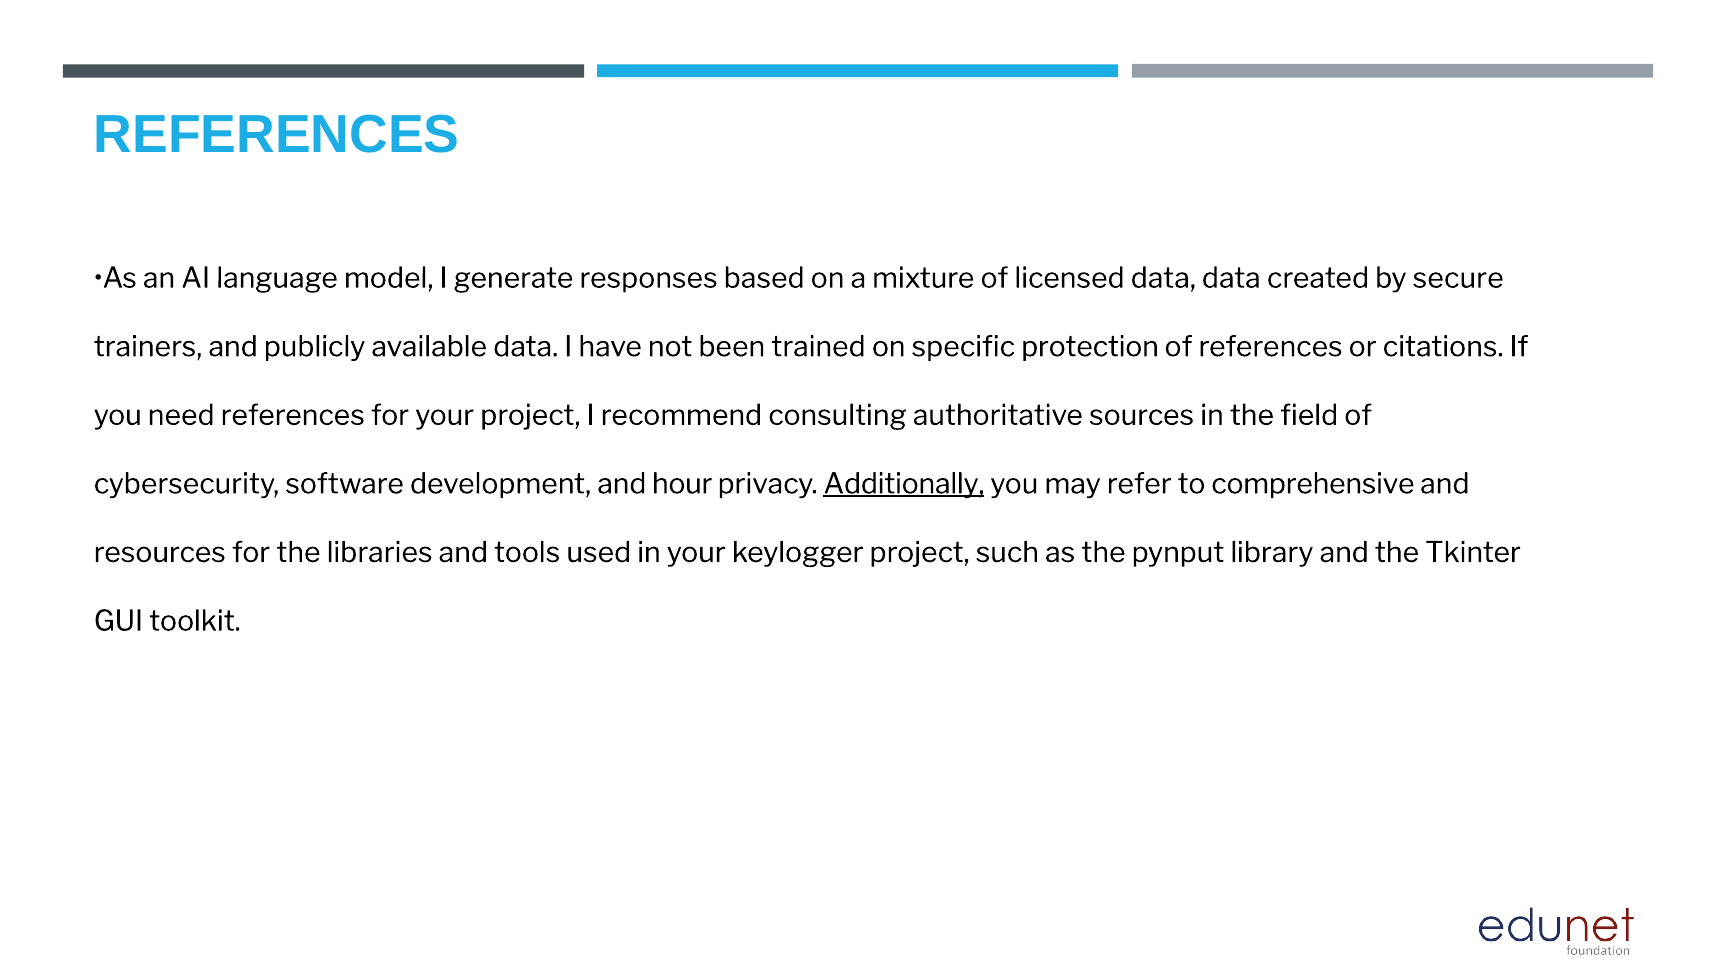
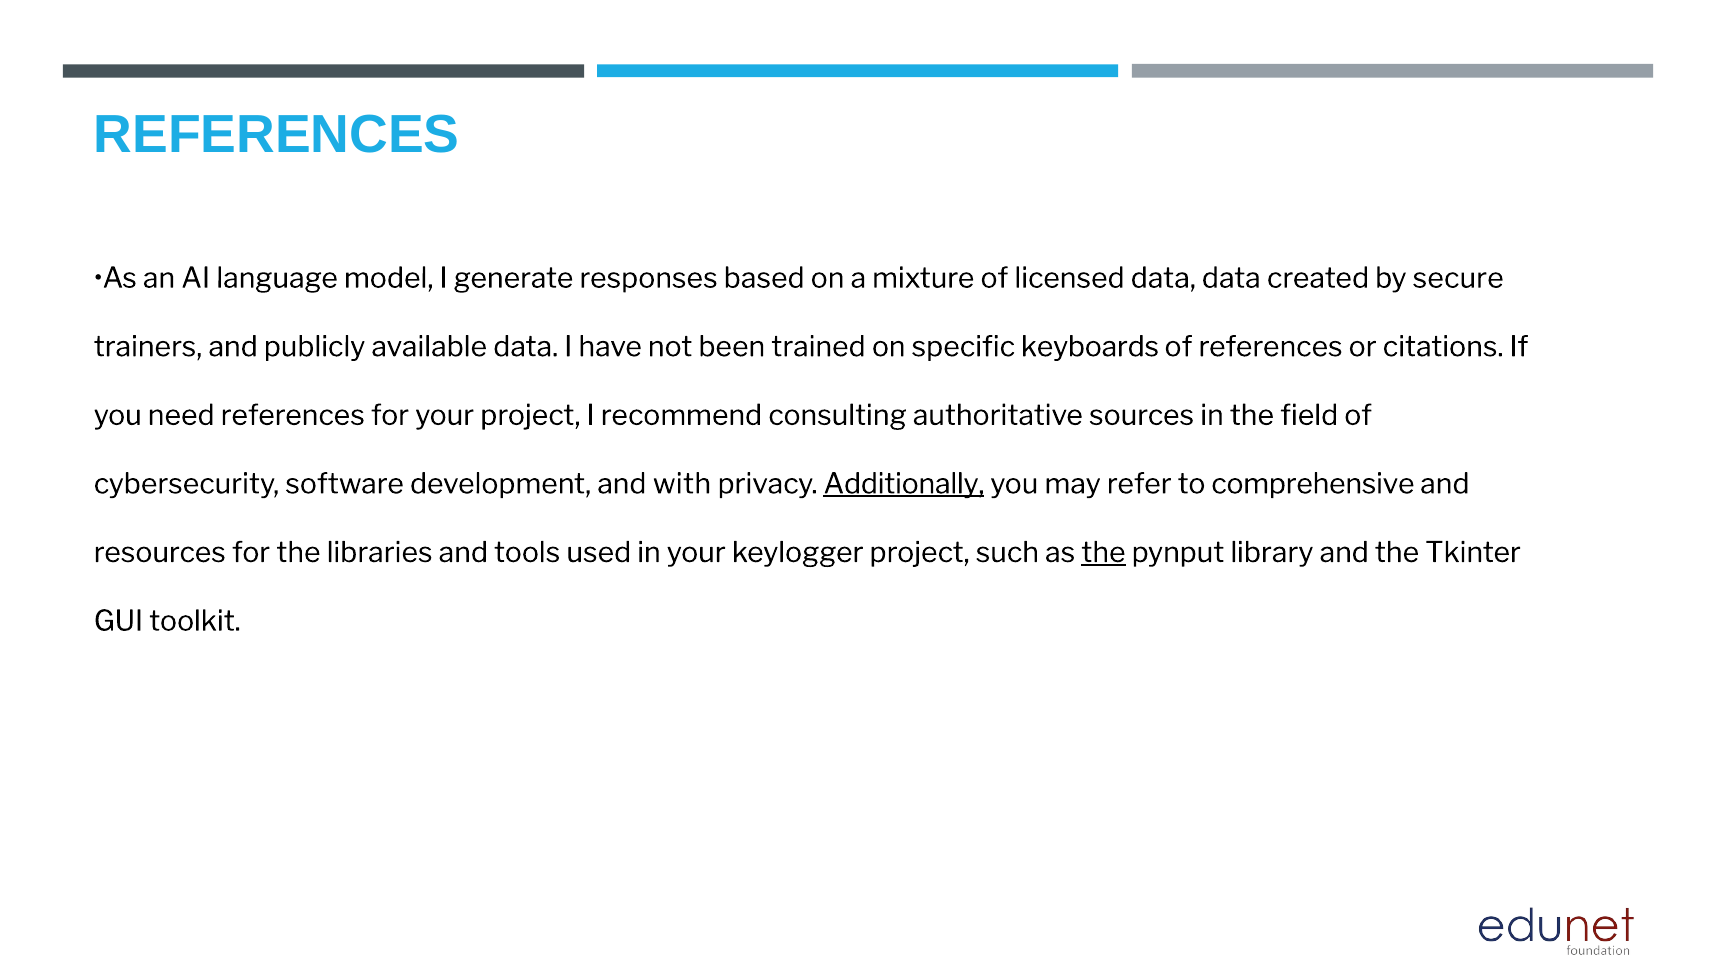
protection: protection -> keyboards
hour: hour -> with
the at (1103, 553) underline: none -> present
